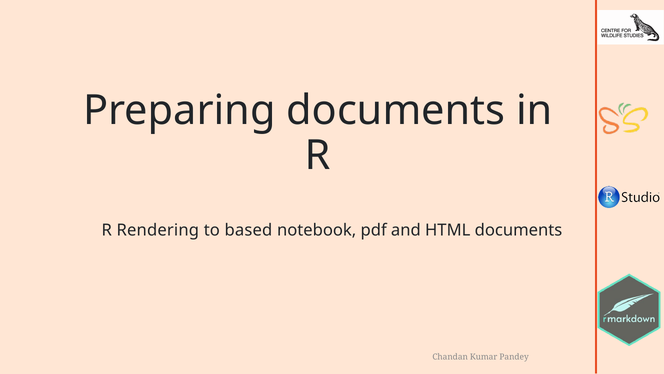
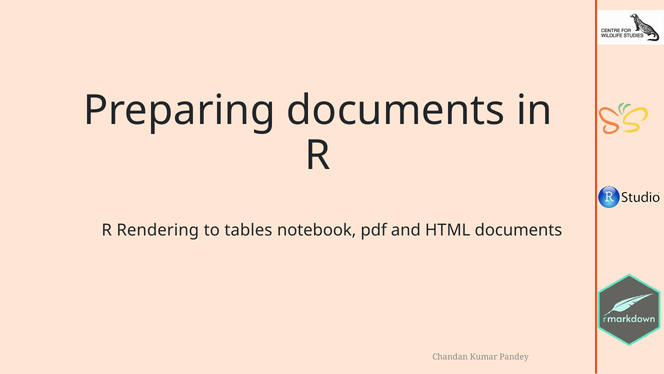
based: based -> tables
